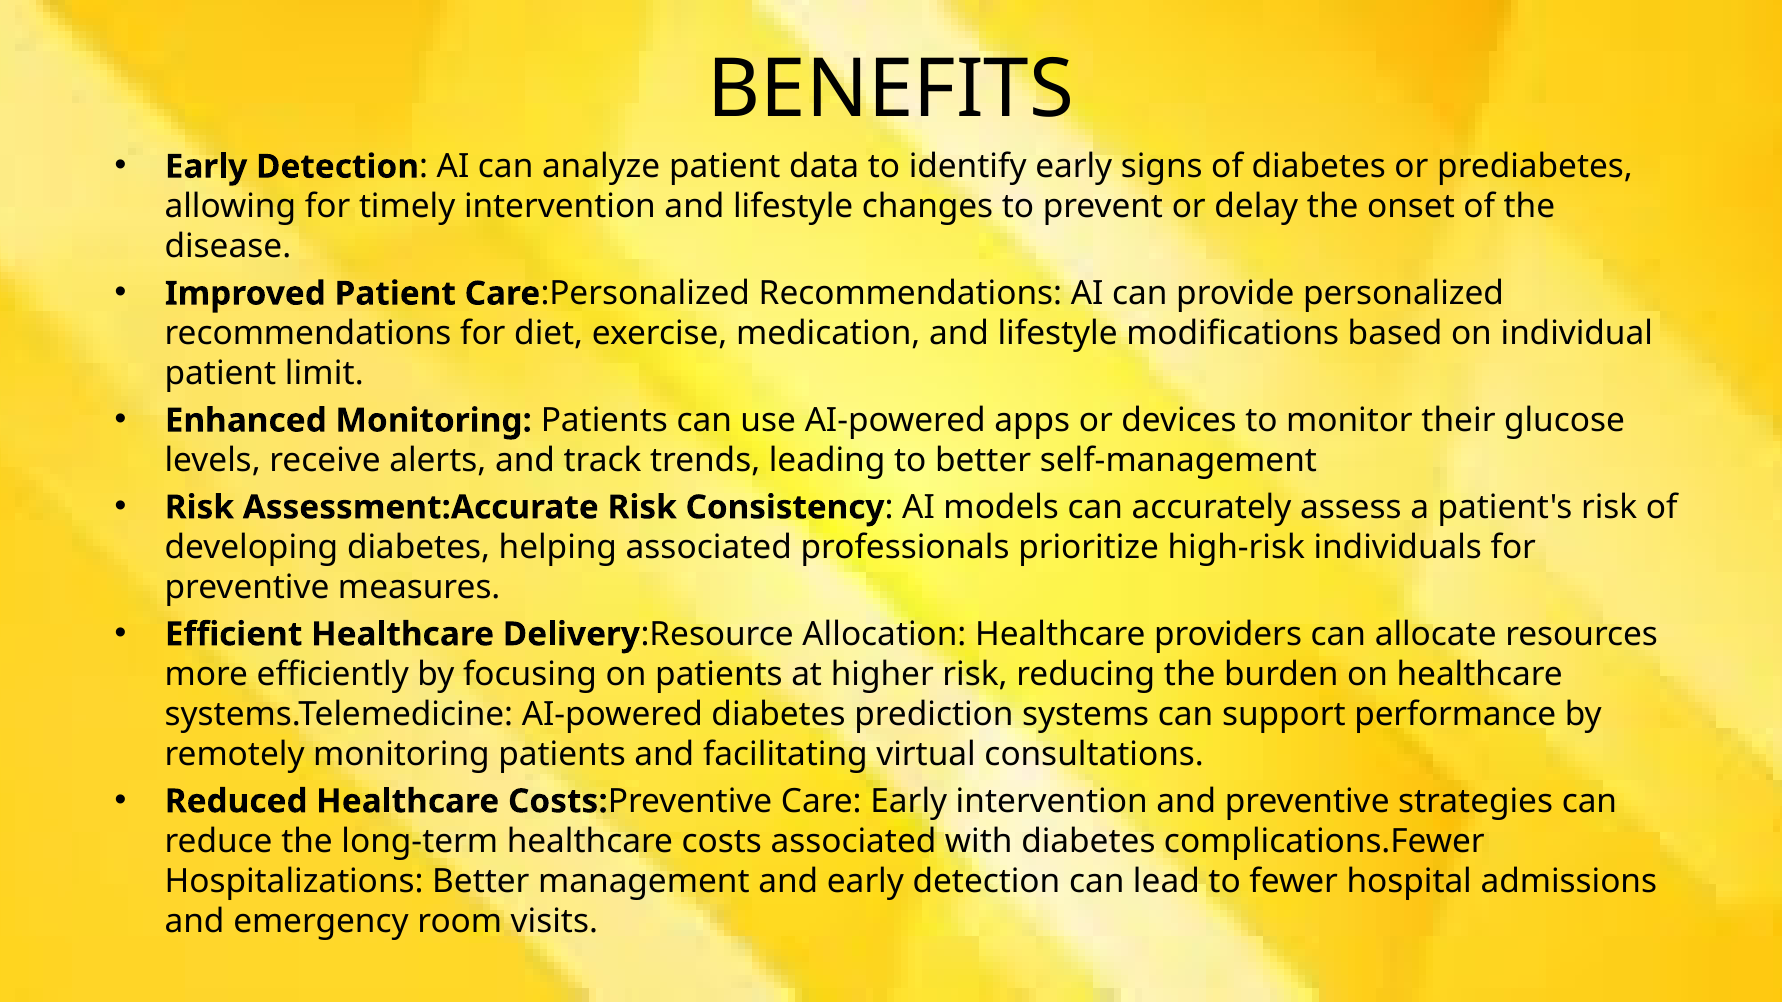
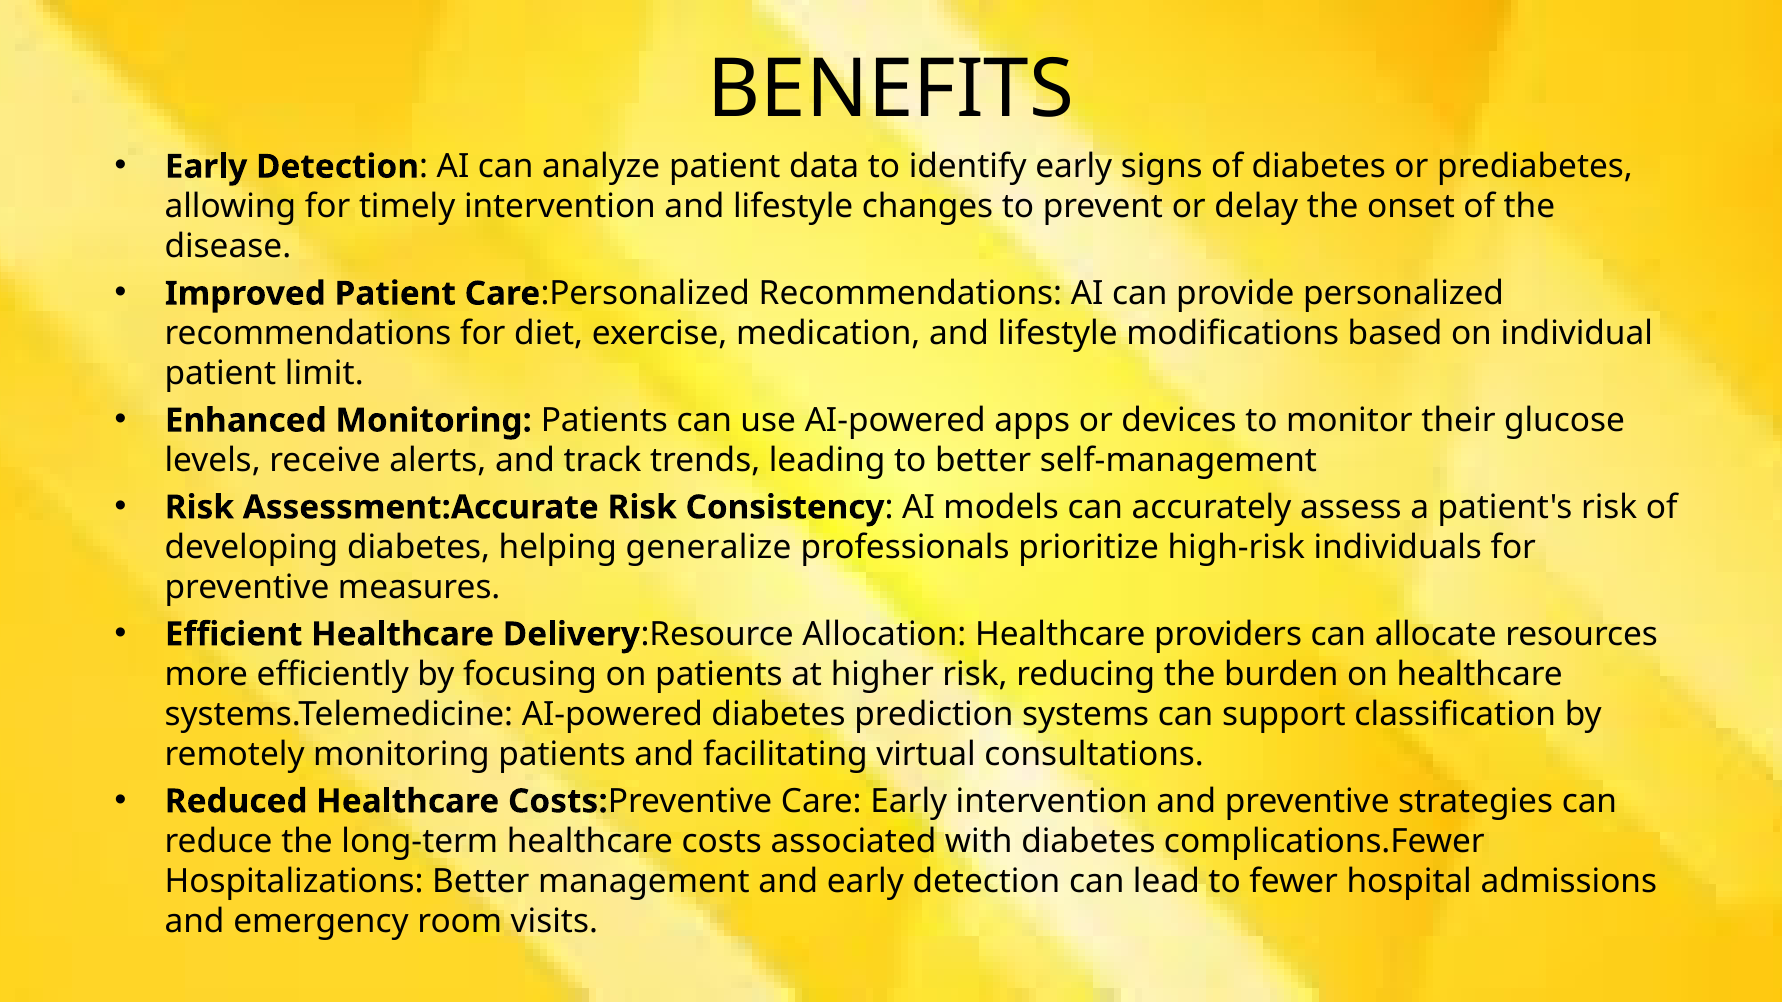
helping associated: associated -> generalize
performance: performance -> classification
